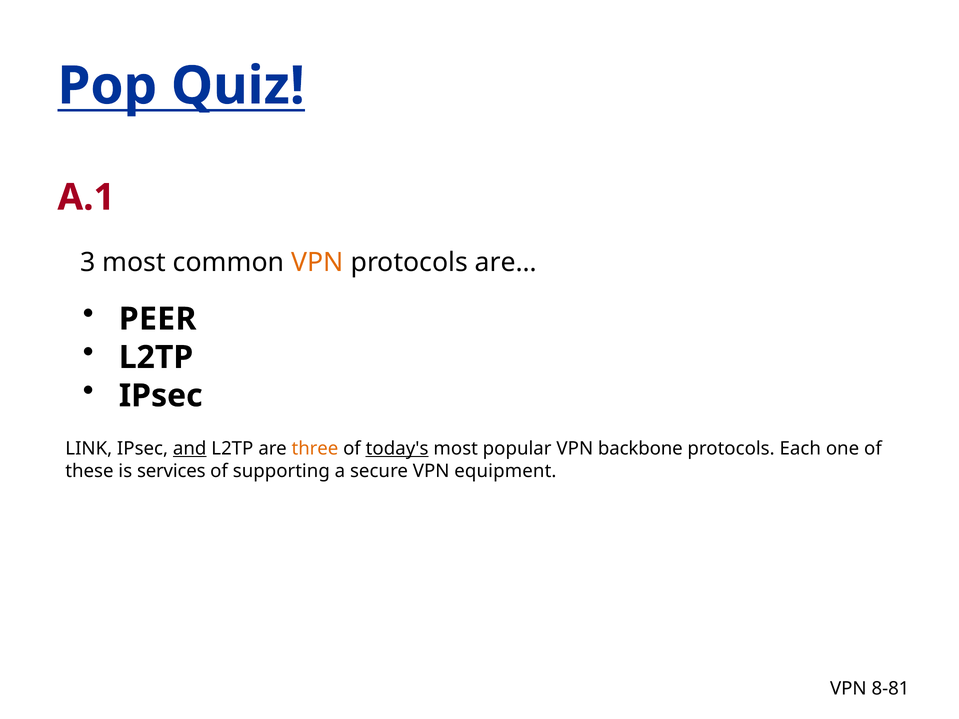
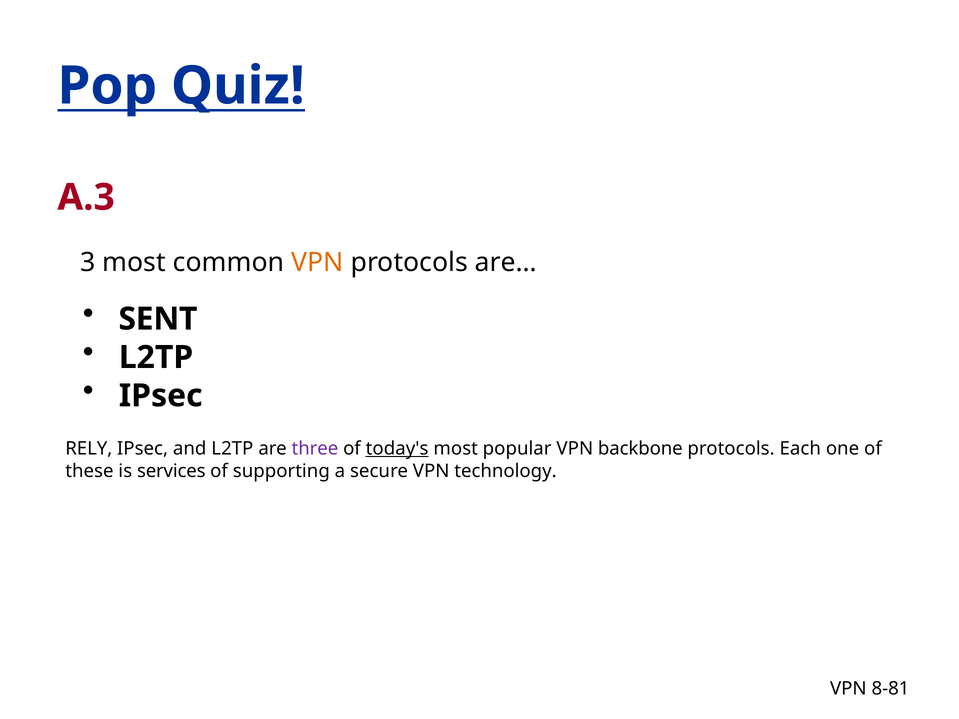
A.1: A.1 -> A.3
PEER: PEER -> SENT
LINK: LINK -> RELY
and underline: present -> none
three colour: orange -> purple
equipment: equipment -> technology
